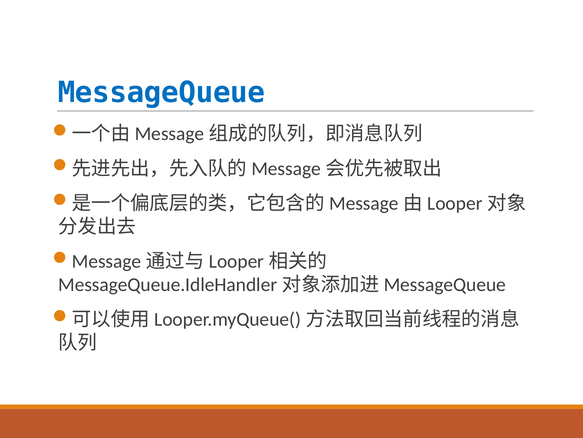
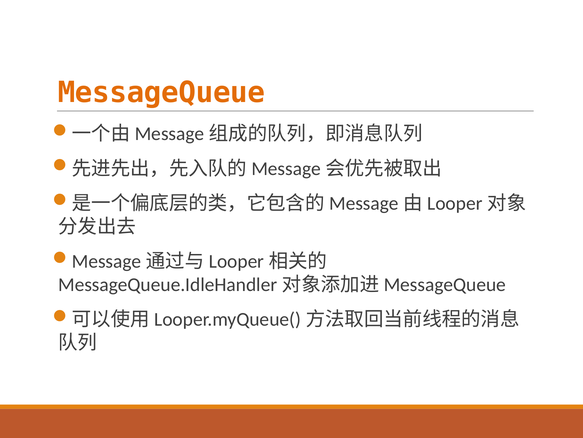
MessageQueue colour: blue -> orange
